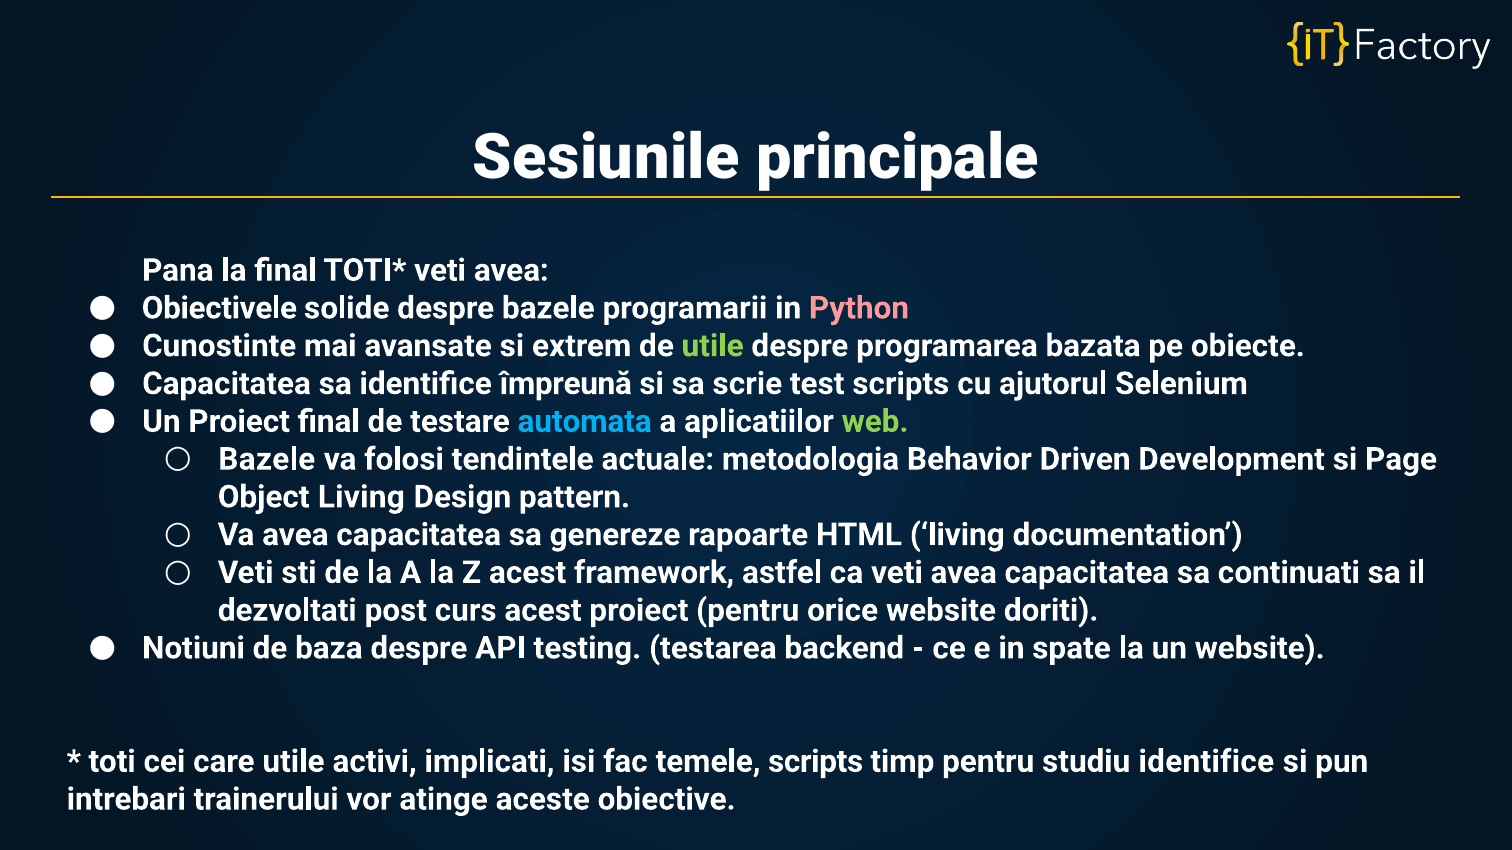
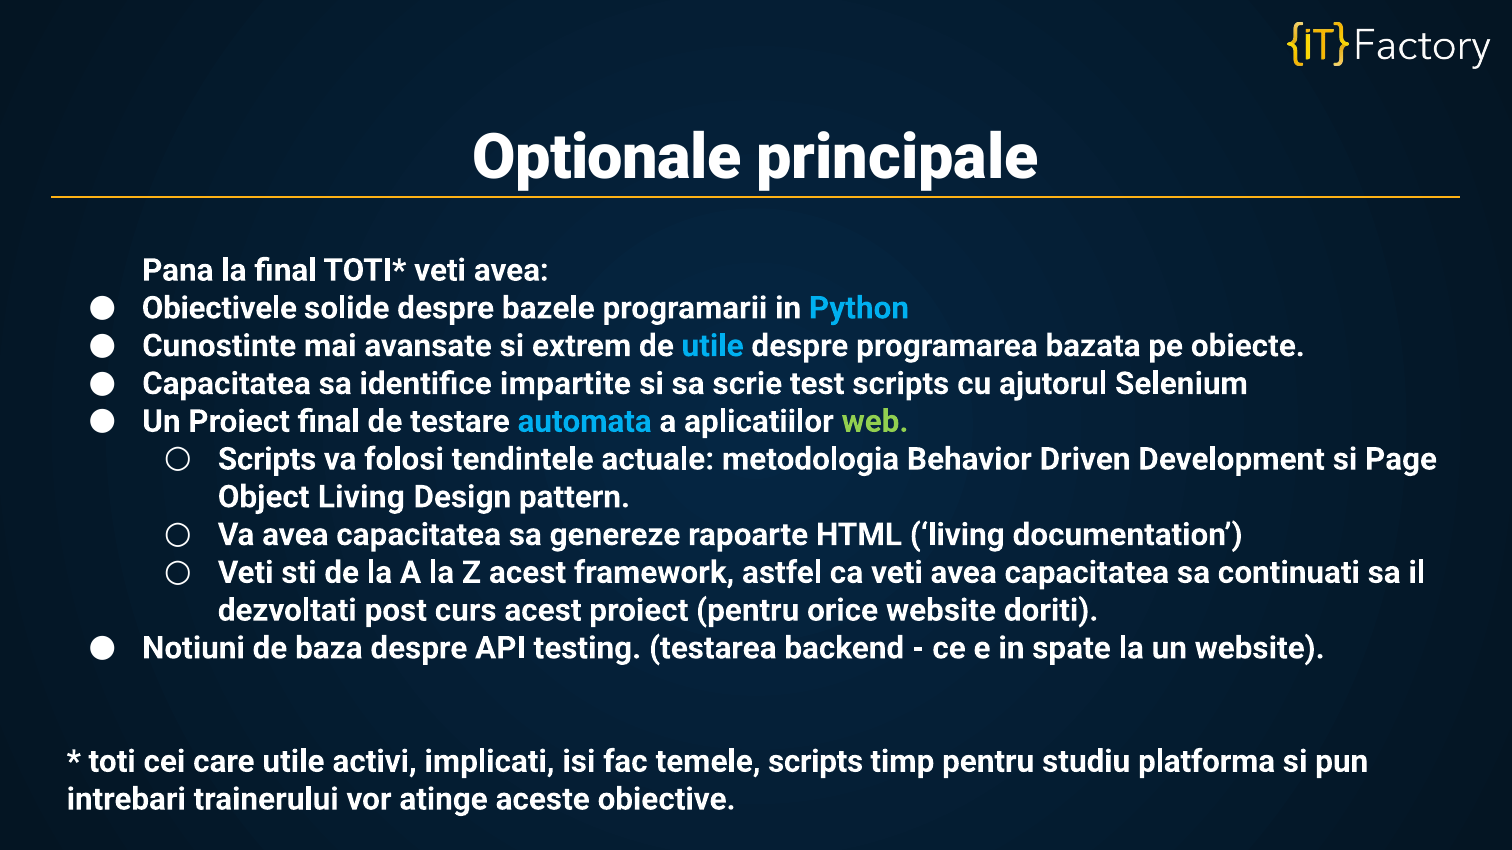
Sesiunile: Sesiunile -> Optionale
Python colour: pink -> light blue
utile at (713, 346) colour: light green -> light blue
împreună: împreună -> impartite
Bazele at (267, 459): Bazele -> Scripts
studiu identifice: identifice -> platforma
